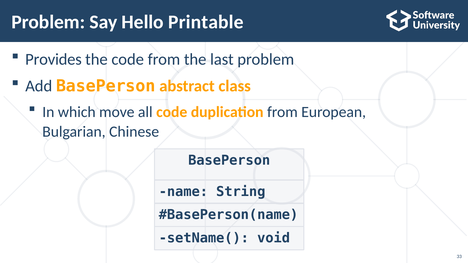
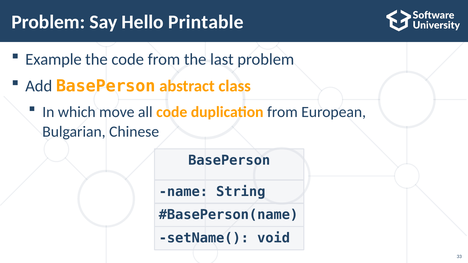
Provides: Provides -> Example
